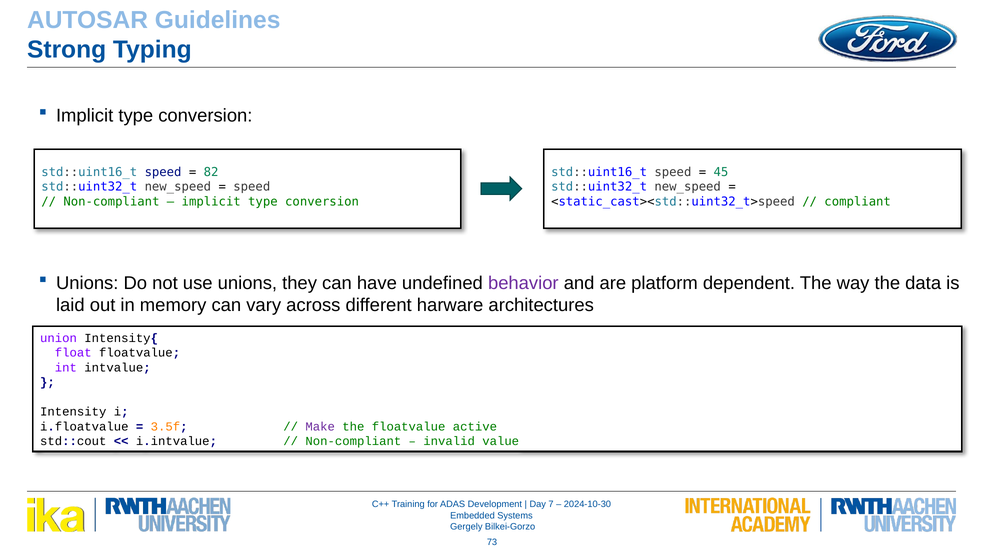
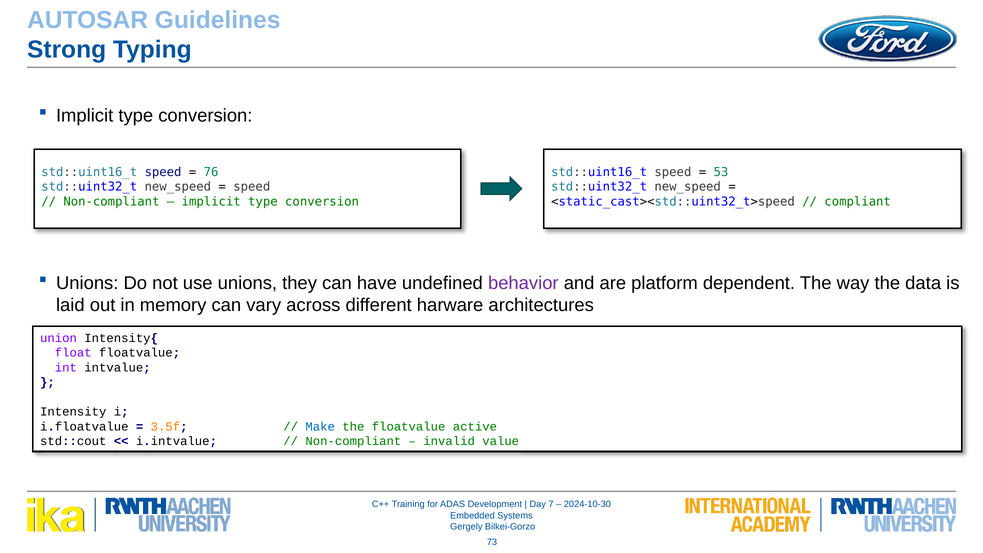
82: 82 -> 76
45: 45 -> 53
Make colour: purple -> blue
